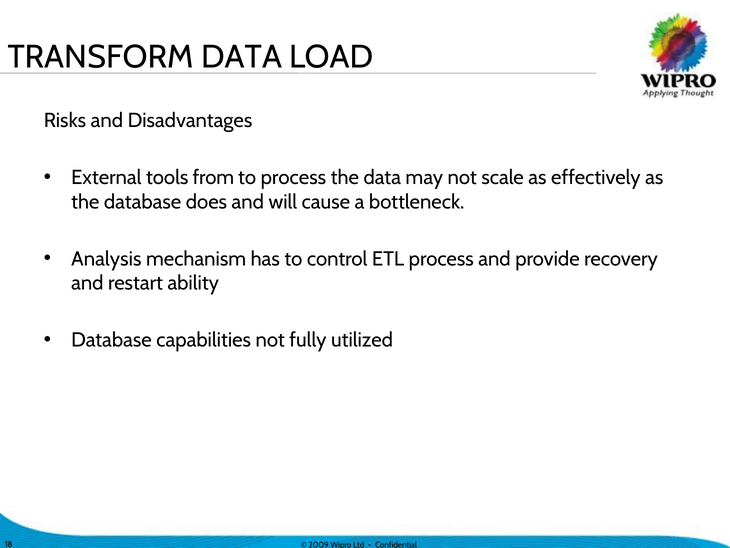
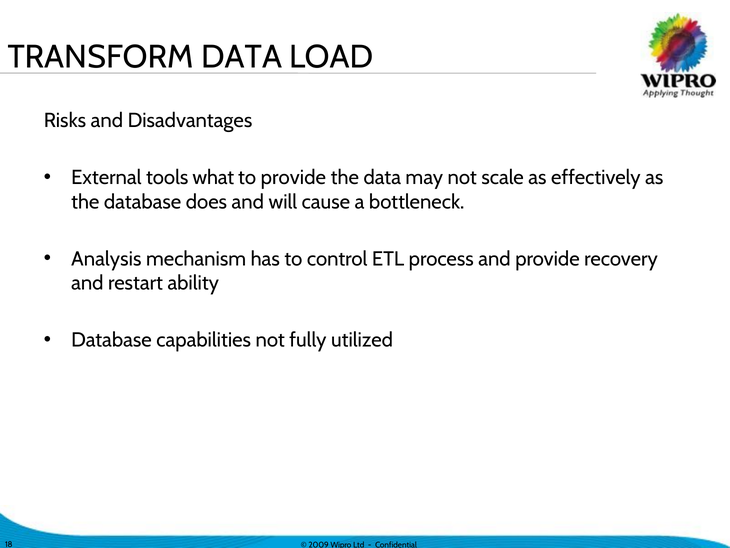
from: from -> what
to process: process -> provide
